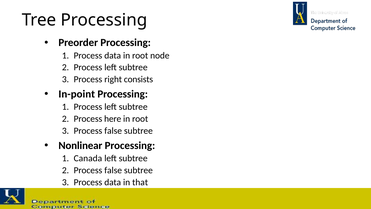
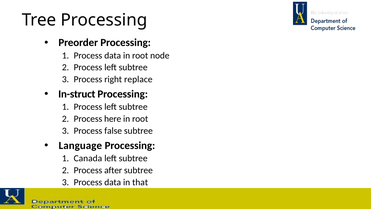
consists: consists -> replace
In-point: In-point -> In-struct
Nonlinear: Nonlinear -> Language
false at (113, 170): false -> after
